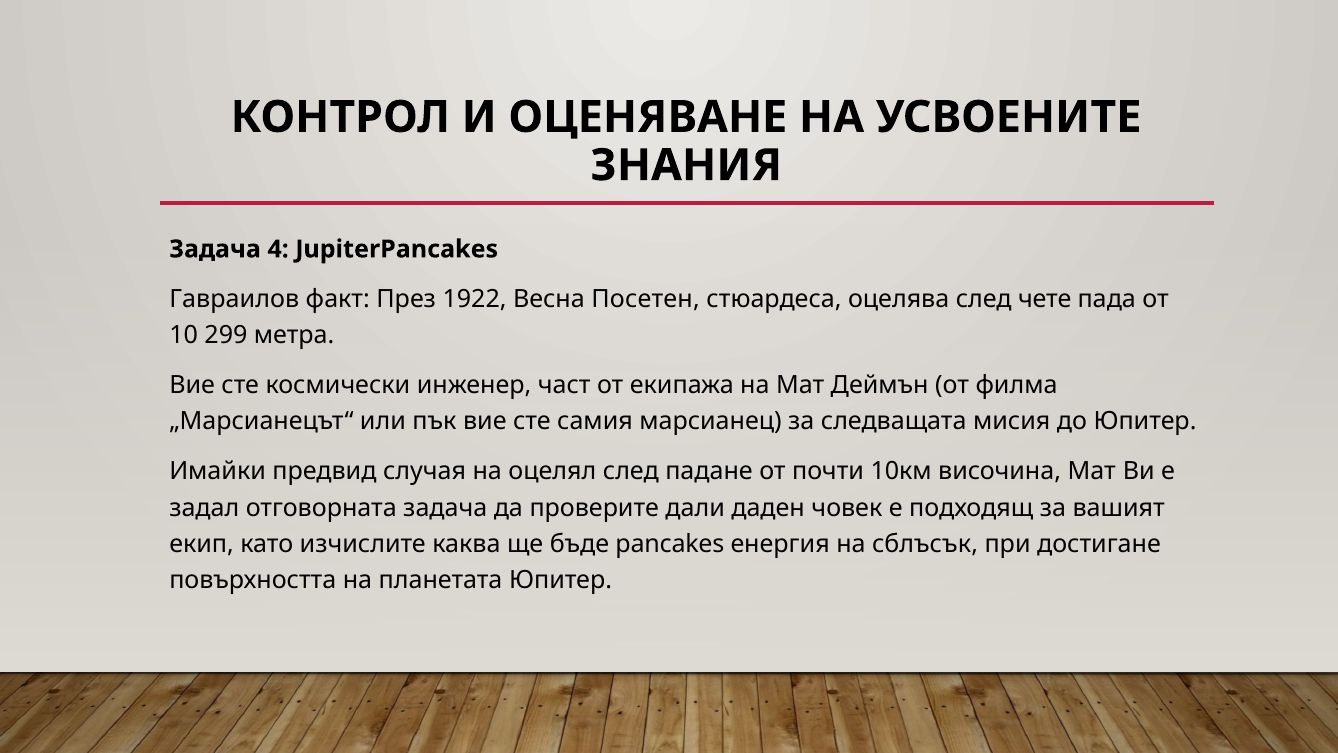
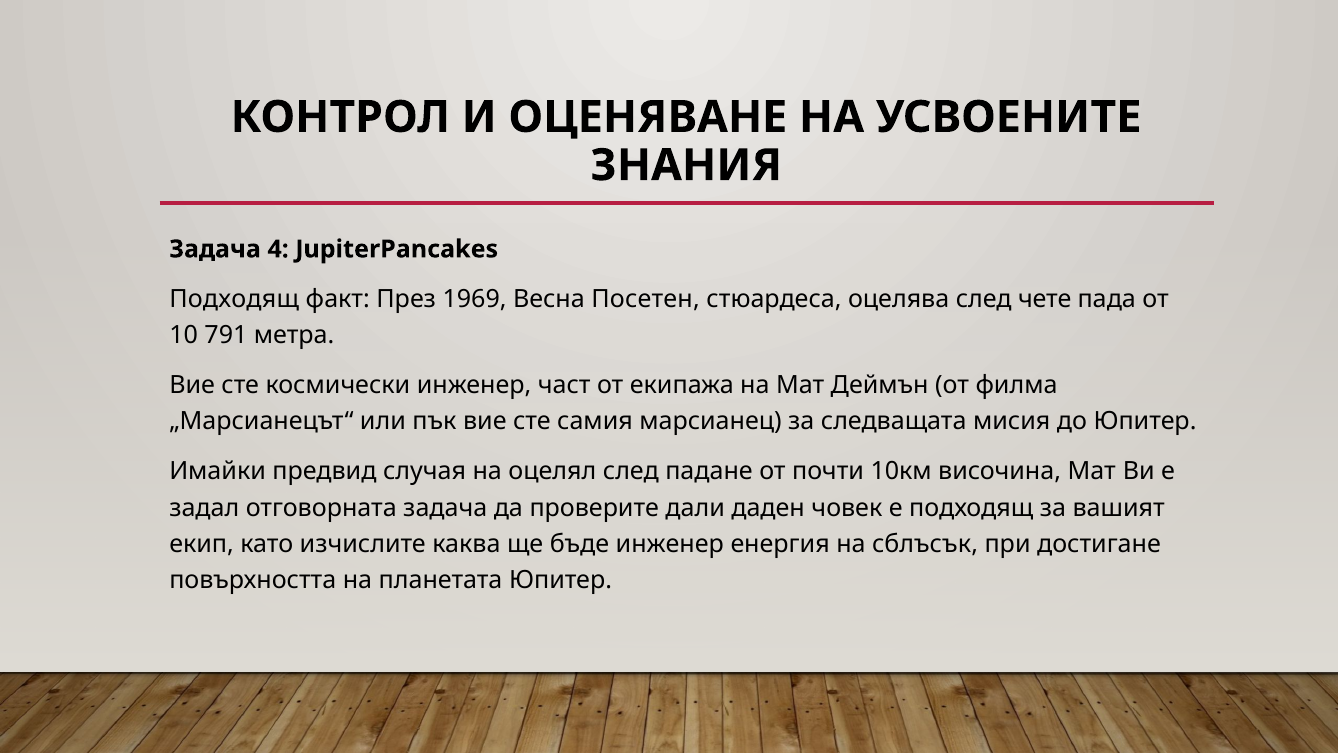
Гавраилов at (234, 299): Гавраилов -> Подходящ
1922: 1922 -> 1969
299: 299 -> 791
бъде pancakes: pancakes -> инженер
